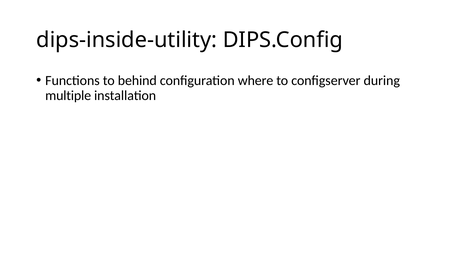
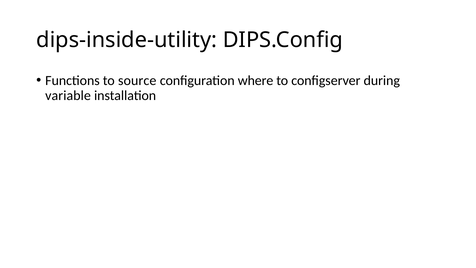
behind: behind -> source
multiple: multiple -> variable
